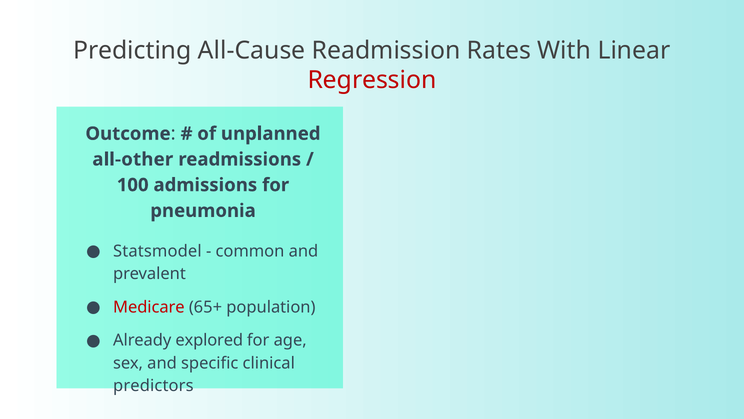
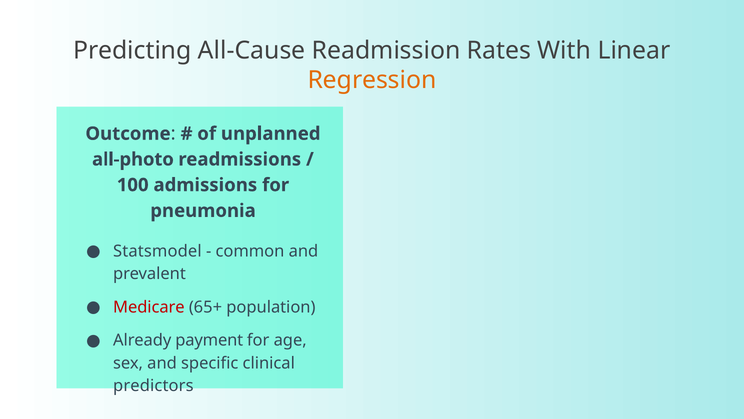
Regression colour: red -> orange
all-other: all-other -> all-photo
explored: explored -> payment
